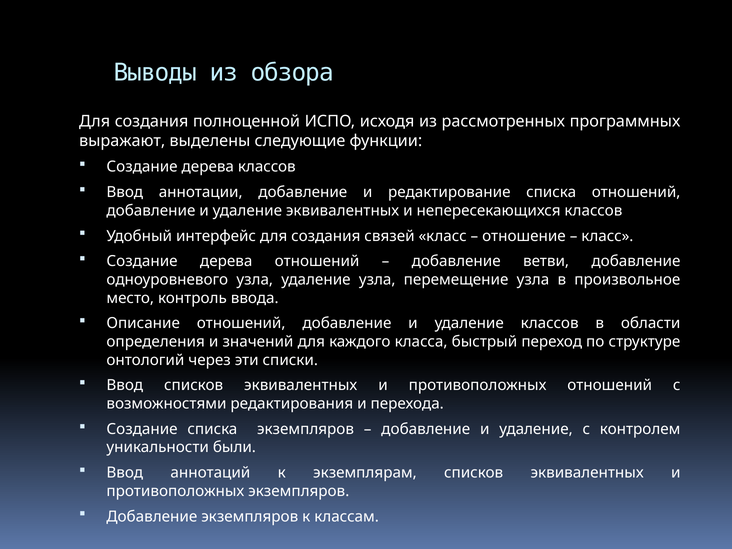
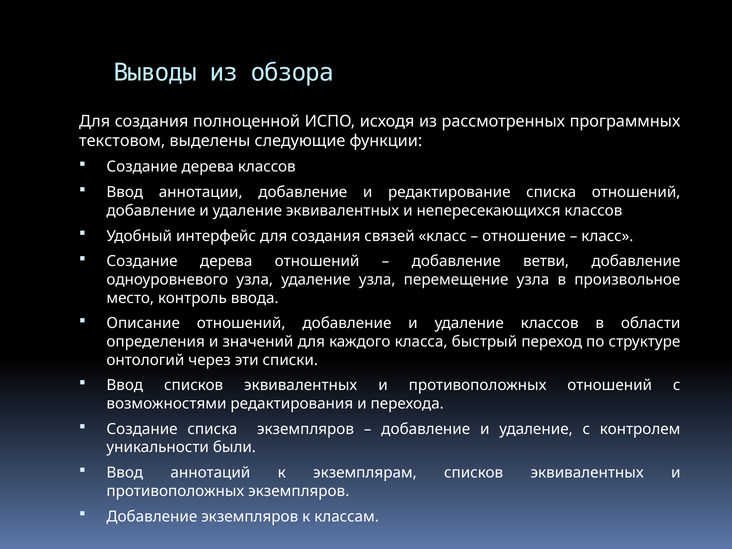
выражают: выражают -> текстовом
